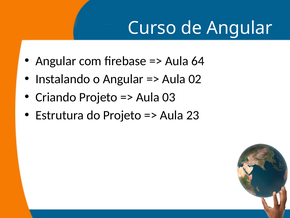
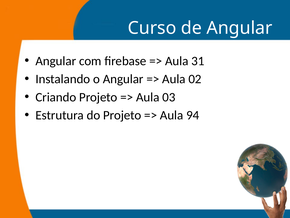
64: 64 -> 31
23: 23 -> 94
